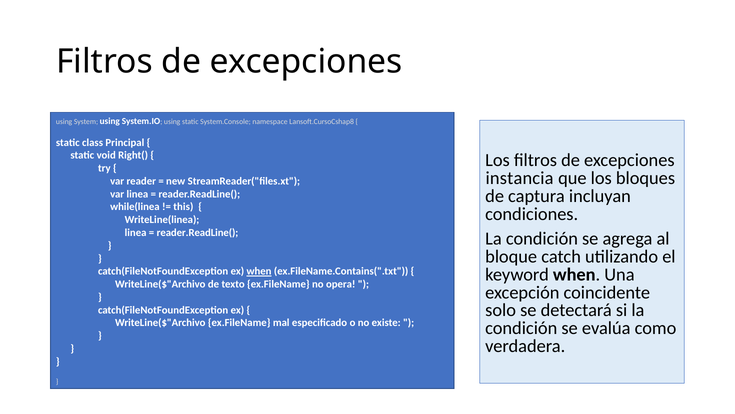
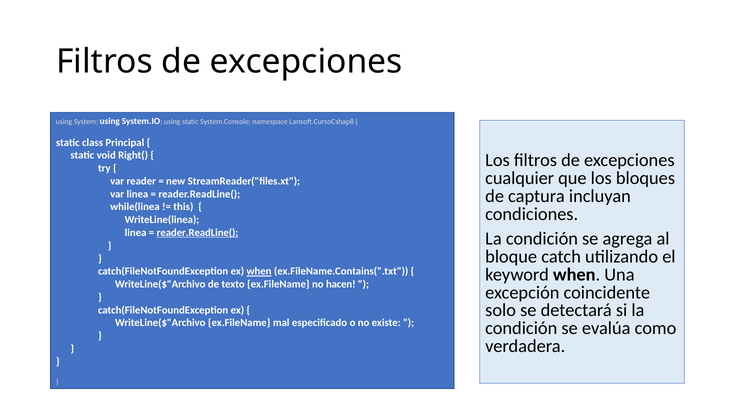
instancia: instancia -> cualquier
reader.ReadLine( at (197, 232) underline: none -> present
opera: opera -> hacen
